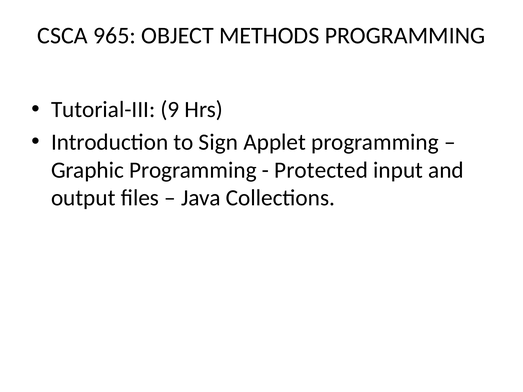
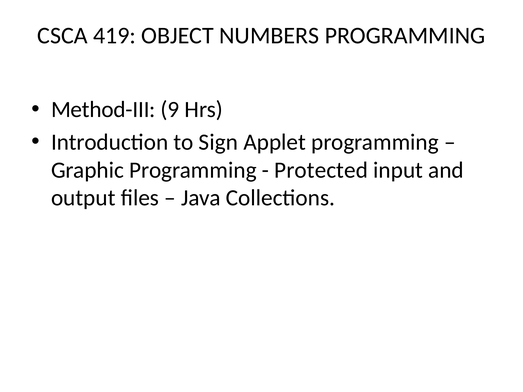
965: 965 -> 419
METHODS: METHODS -> NUMBERS
Tutorial-III: Tutorial-III -> Method-III
